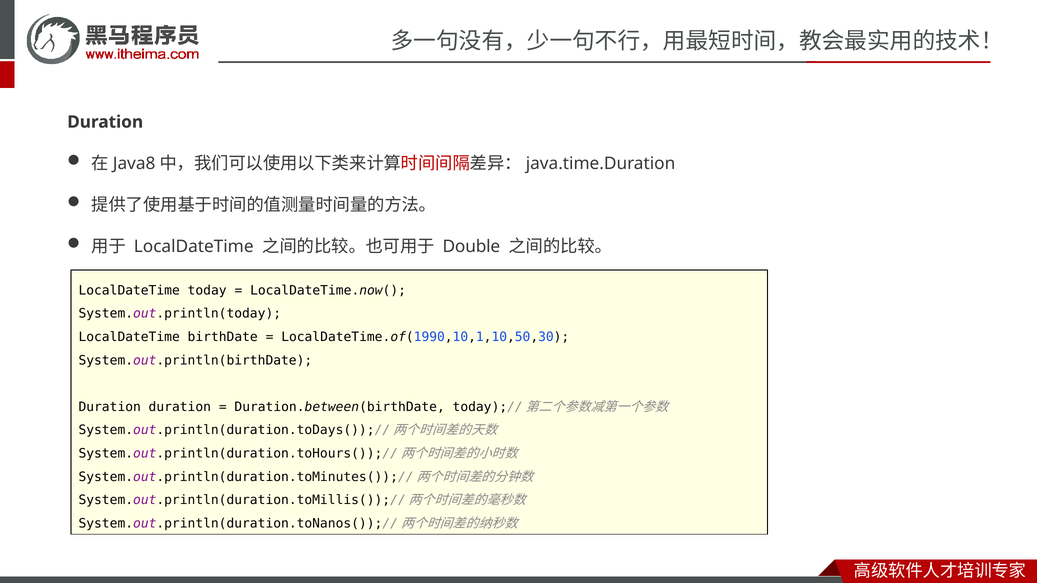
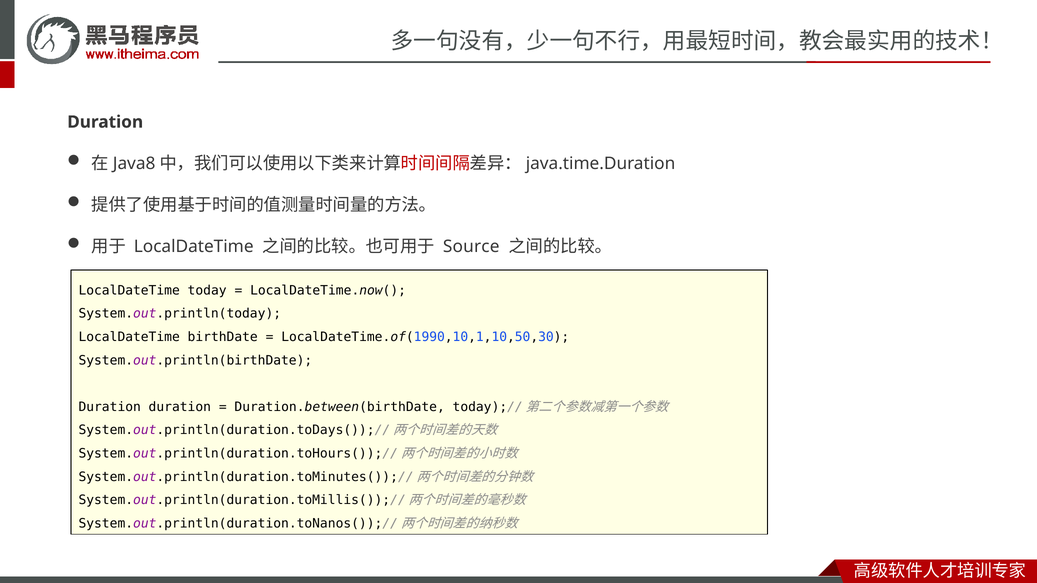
Double: Double -> Source
